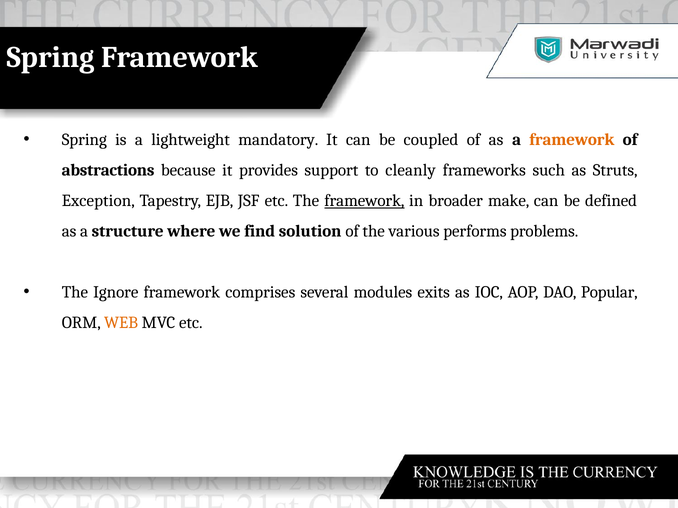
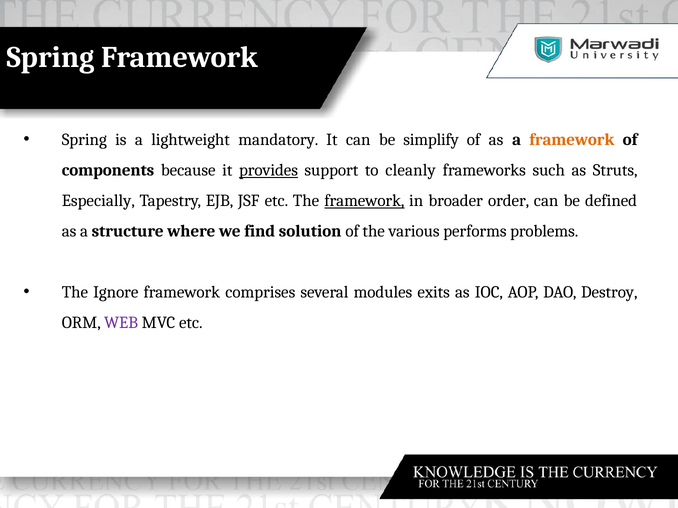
coupled: coupled -> simplify
abstractions: abstractions -> components
provides underline: none -> present
Exception: Exception -> Especially
make: make -> order
Popular: Popular -> Destroy
WEB colour: orange -> purple
